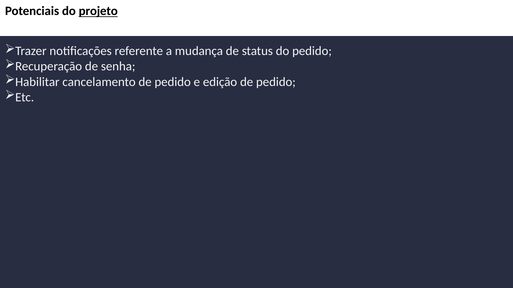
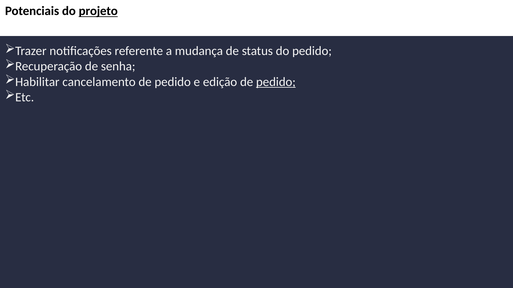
pedido at (276, 82) underline: none -> present
